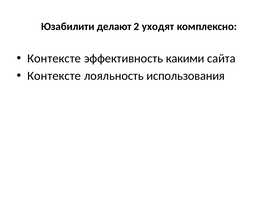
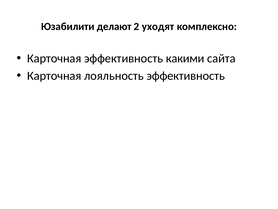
Контексте at (54, 58): Контексте -> Карточная
Контексте at (54, 76): Контексте -> Карточная
лояльность использования: использования -> эффективность
